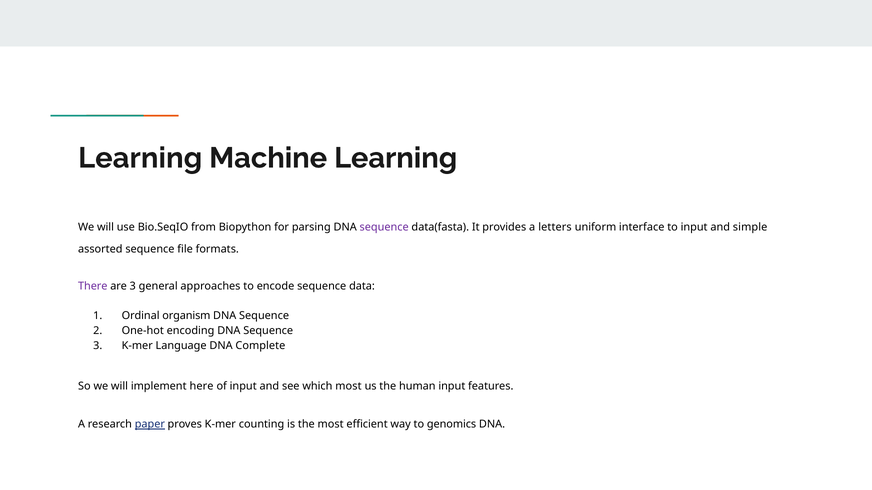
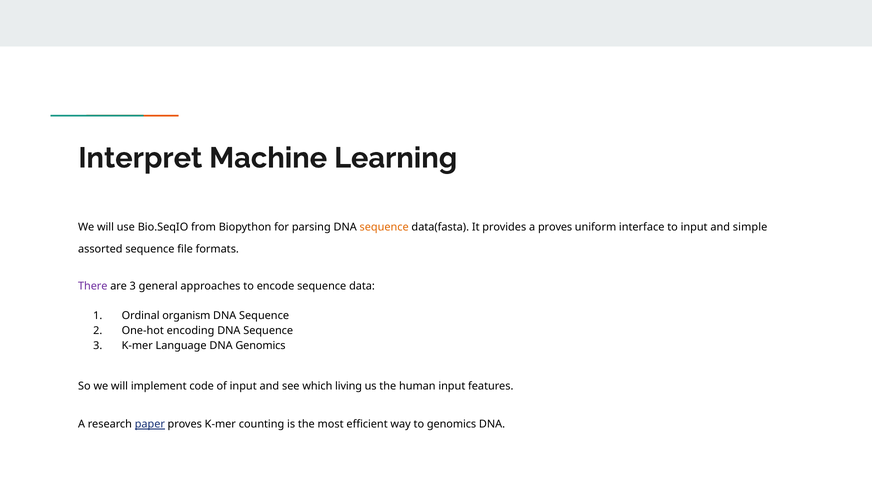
Learning at (140, 158): Learning -> Interpret
sequence at (384, 227) colour: purple -> orange
a letters: letters -> proves
DNA Complete: Complete -> Genomics
here: here -> code
which most: most -> living
